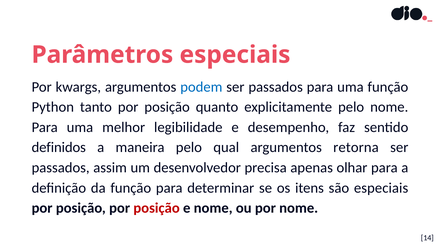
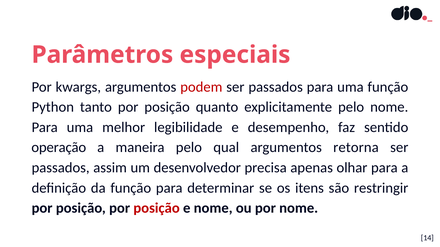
podem colour: blue -> red
definidos: definidos -> operação
são especiais: especiais -> restringir
